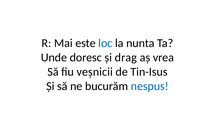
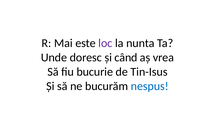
loc colour: blue -> purple
drag: drag -> când
veșnicii: veșnicii -> bucurie
